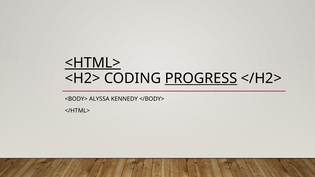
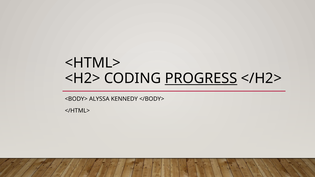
<HTML> underline: present -> none
